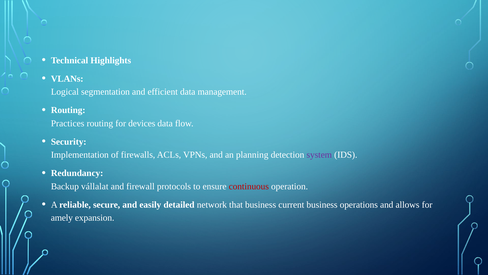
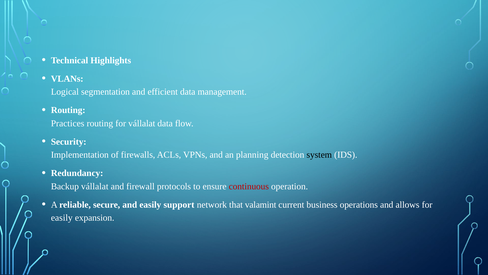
for devices: devices -> vállalat
system colour: purple -> black
detailed: detailed -> support
that business: business -> valamint
amely at (62, 217): amely -> easily
